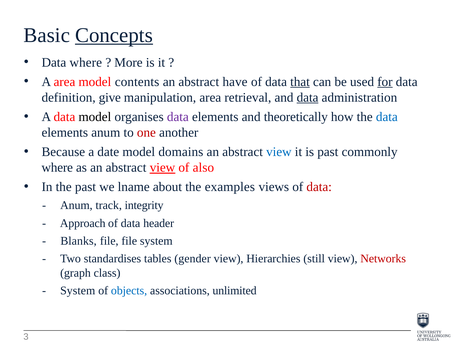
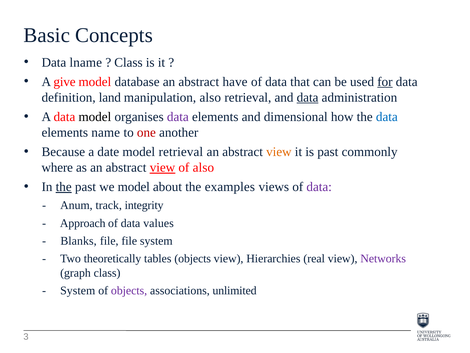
Concepts underline: present -> none
Data where: where -> lname
More at (128, 62): More -> Class
A area: area -> give
contents: contents -> database
that underline: present -> none
give: give -> land
manipulation area: area -> also
theoretically: theoretically -> dimensional
elements anum: anum -> name
model domains: domains -> retrieval
view at (279, 152) colour: blue -> orange
the at (64, 187) underline: none -> present
we lname: lname -> model
data at (319, 187) colour: red -> purple
header: header -> values
standardises: standardises -> theoretically
tables gender: gender -> objects
still: still -> real
Networks colour: red -> purple
objects at (129, 290) colour: blue -> purple
